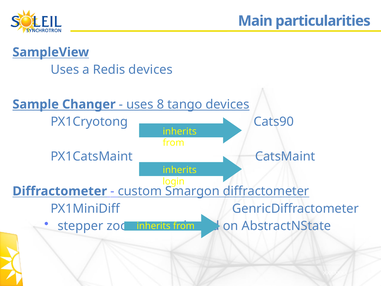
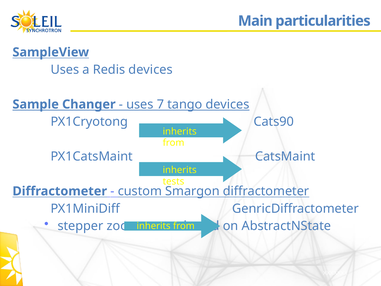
8: 8 -> 7
login: login -> tests
